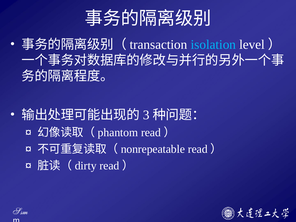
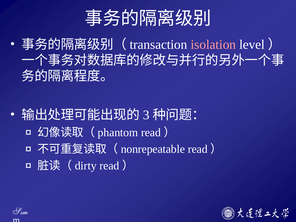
isolation colour: light blue -> pink
